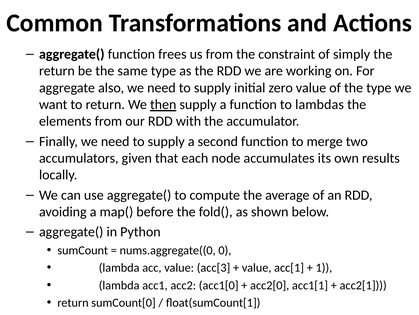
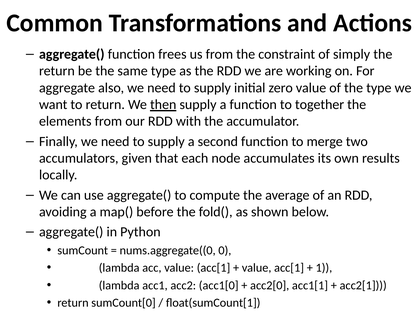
lambdas: lambdas -> together
acc value acc[3: acc[3 -> acc[1
